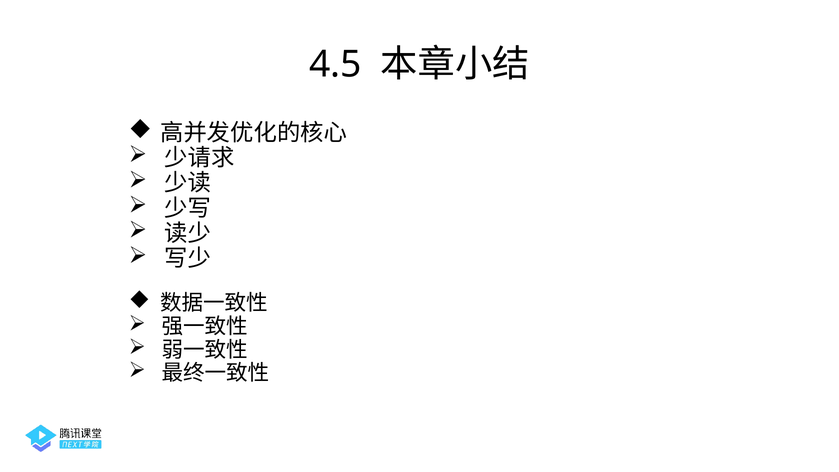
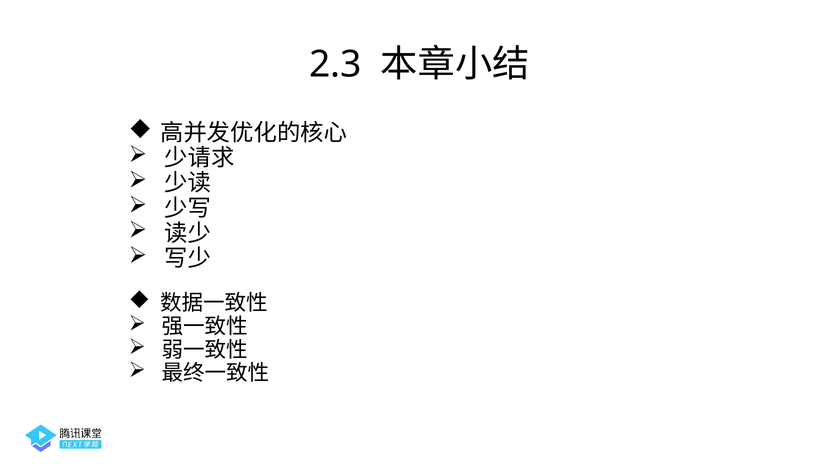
4.5: 4.5 -> 2.3
